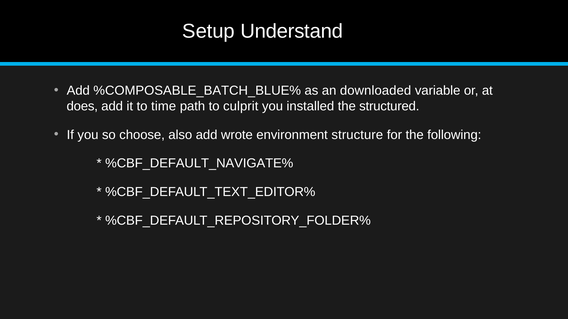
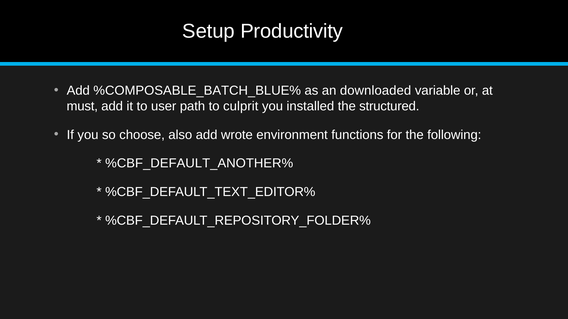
Understand: Understand -> Productivity
does: does -> must
time: time -> user
structure: structure -> functions
%CBF_DEFAULT_NAVIGATE%: %CBF_DEFAULT_NAVIGATE% -> %CBF_DEFAULT_ANOTHER%
